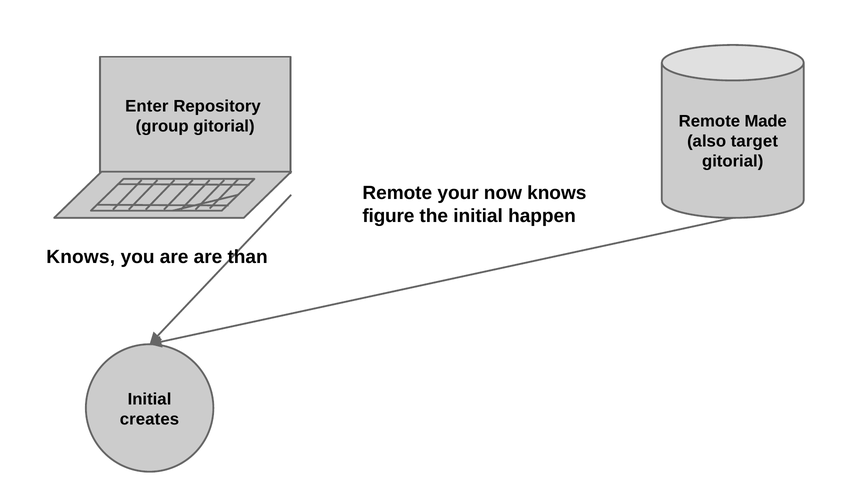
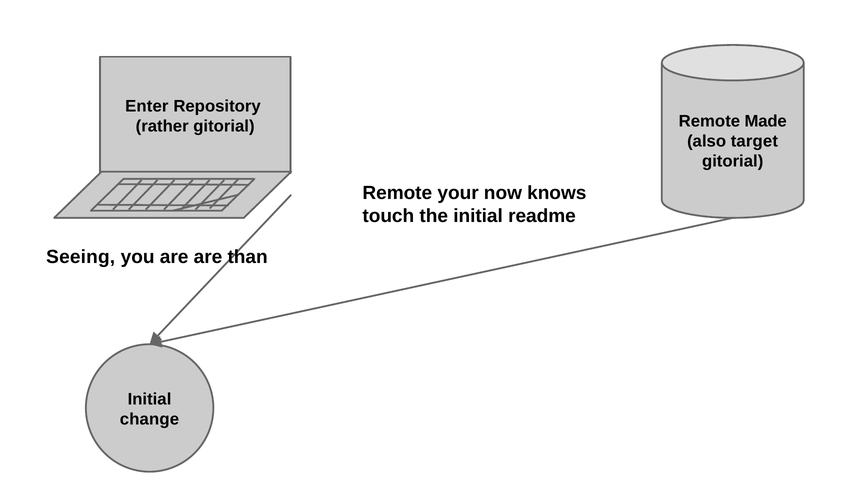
group: group -> rather
figure: figure -> touch
happen: happen -> readme
Knows at (81, 257): Knows -> Seeing
creates: creates -> change
